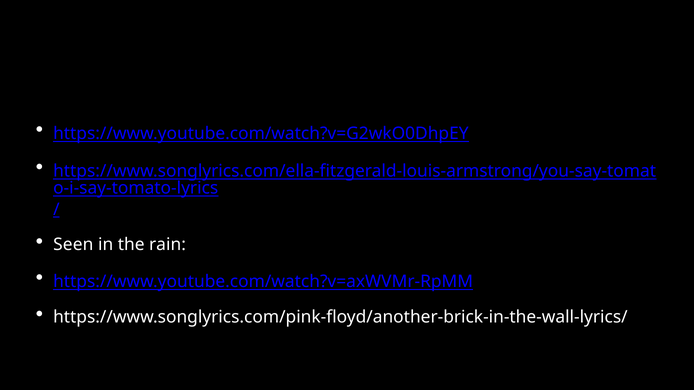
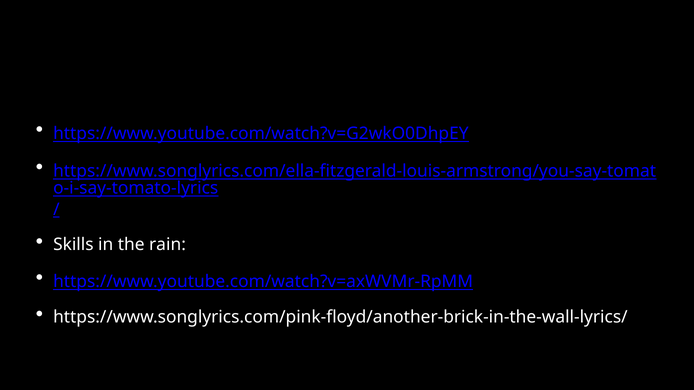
Seen: Seen -> Skills
